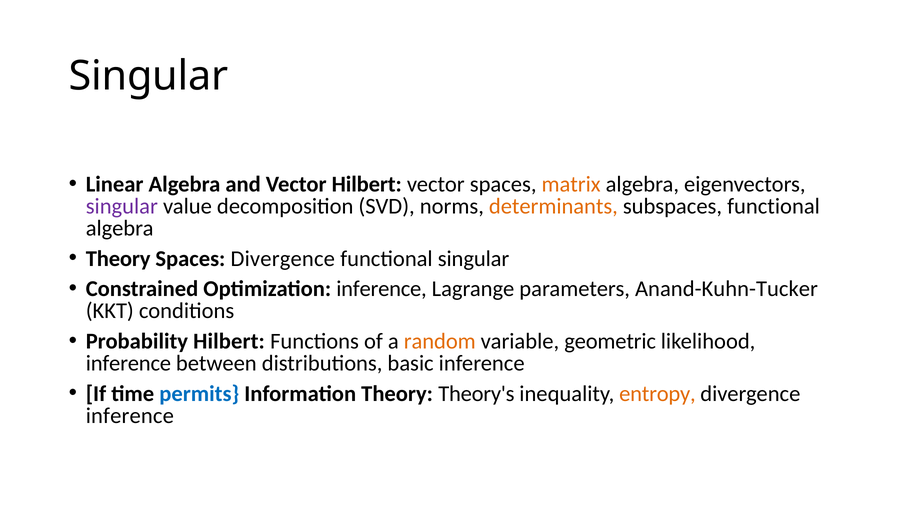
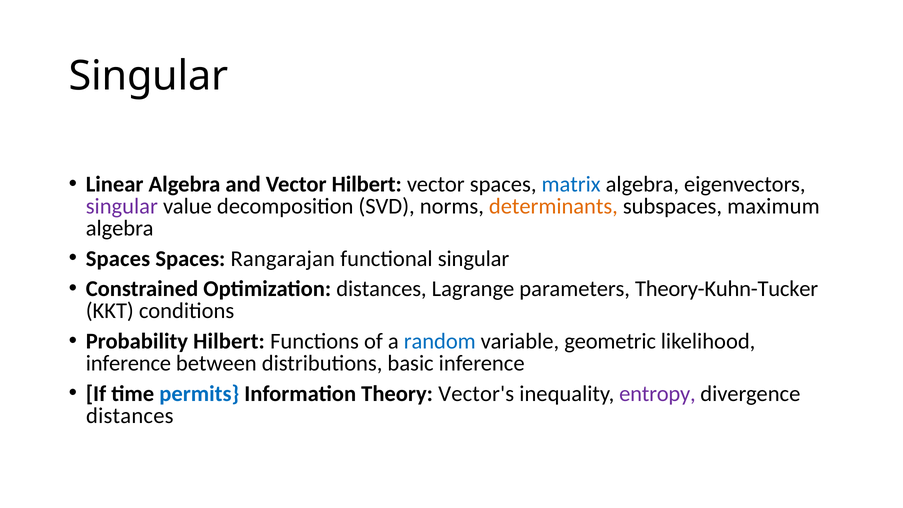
matrix colour: orange -> blue
subspaces functional: functional -> maximum
Theory at (118, 259): Theory -> Spaces
Spaces Divergence: Divergence -> Rangarajan
Optimization inference: inference -> distances
Anand-Kuhn-Tucker: Anand-Kuhn-Tucker -> Theory-Kuhn-Tucker
random colour: orange -> blue
Theory's: Theory's -> Vector's
entropy colour: orange -> purple
inference at (130, 416): inference -> distances
